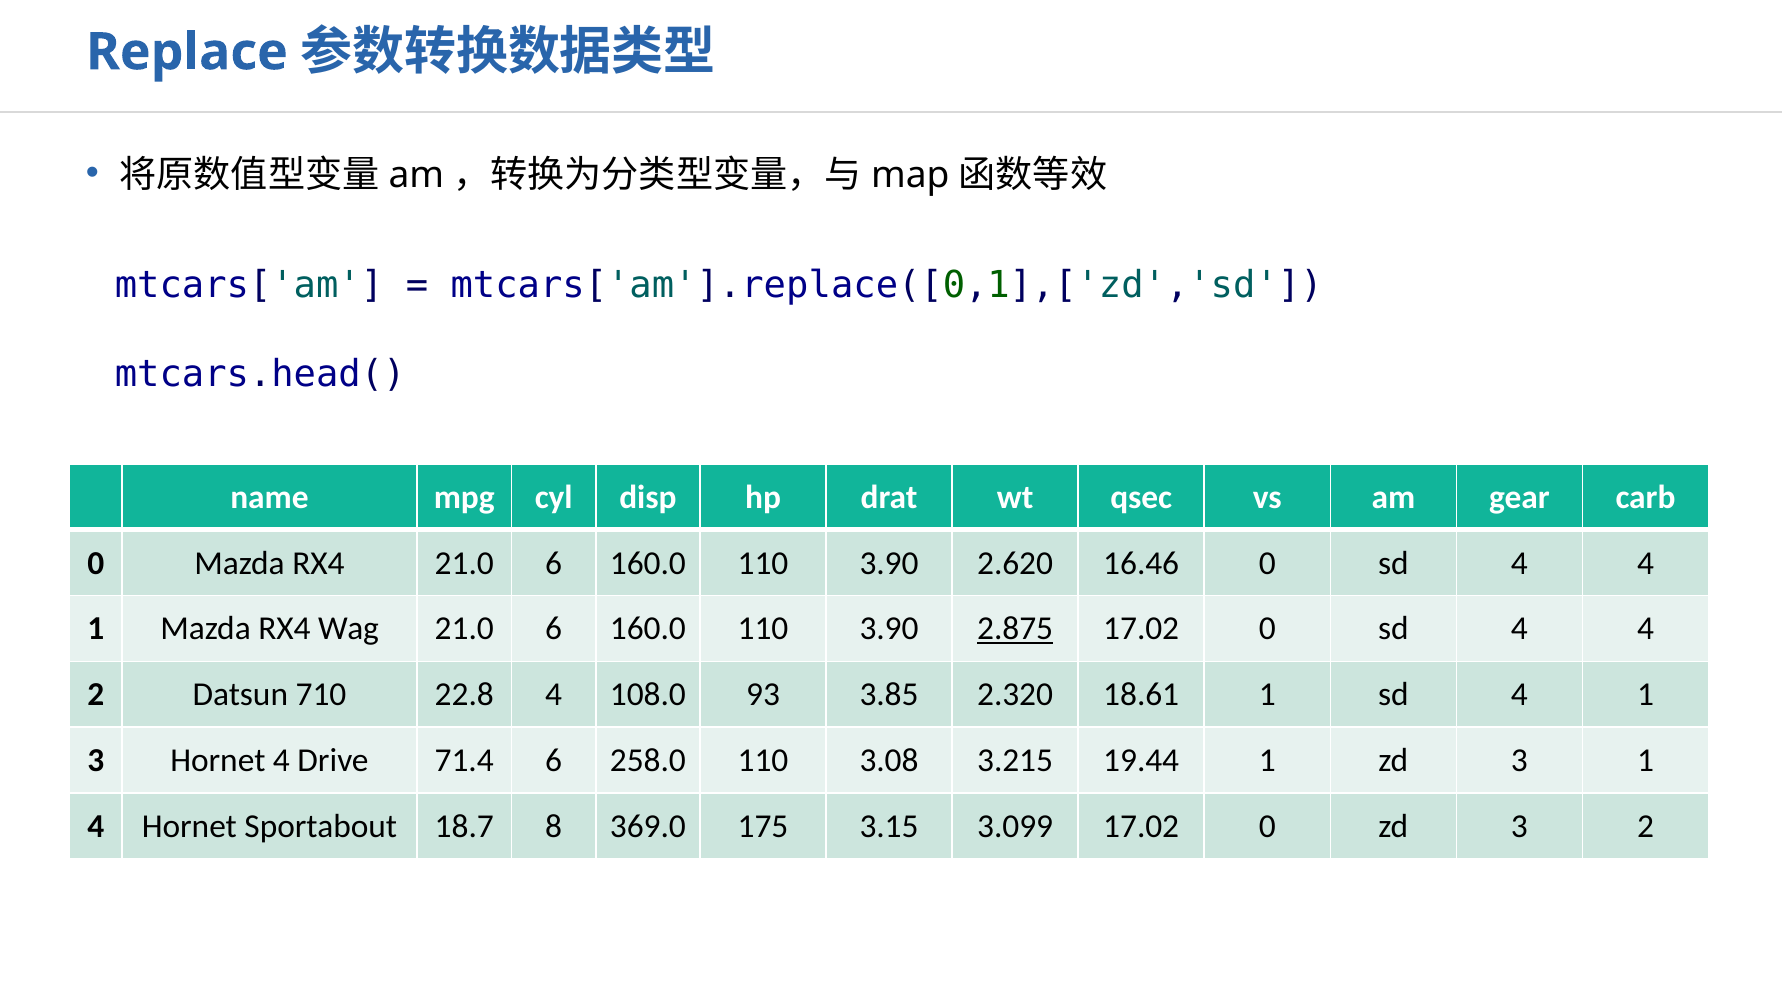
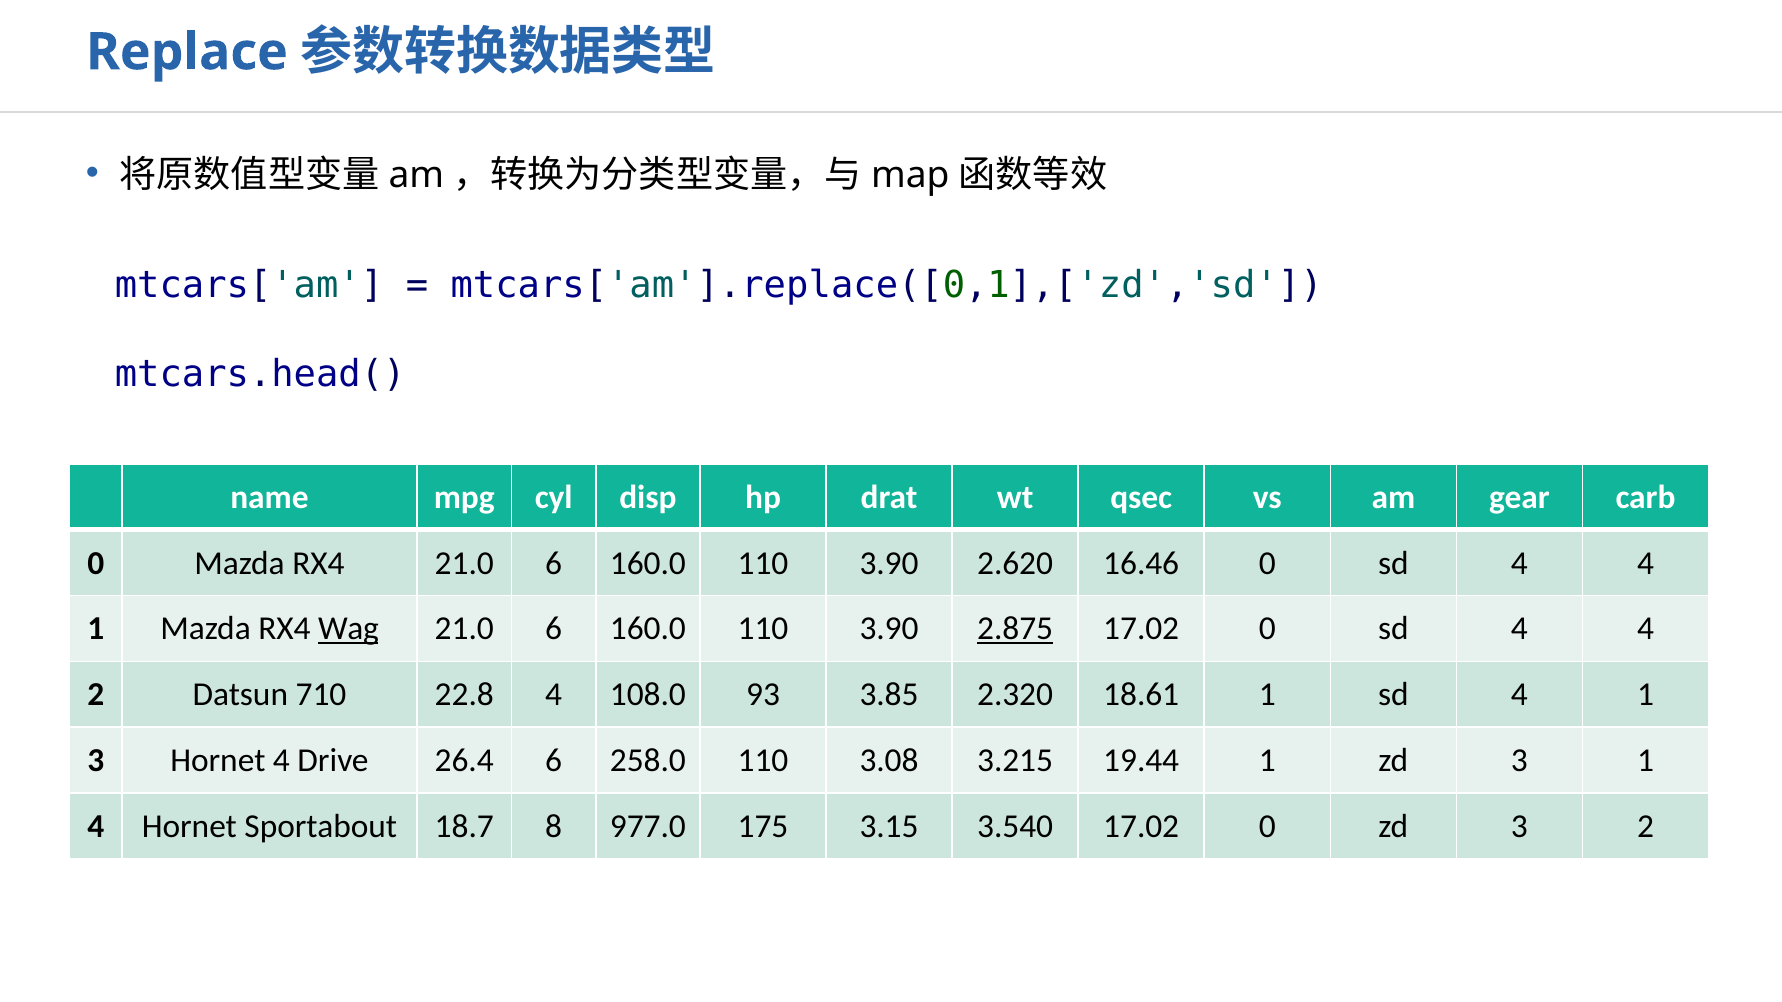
Wag underline: none -> present
71.4: 71.4 -> 26.4
369.0: 369.0 -> 977.0
3.099: 3.099 -> 3.540
